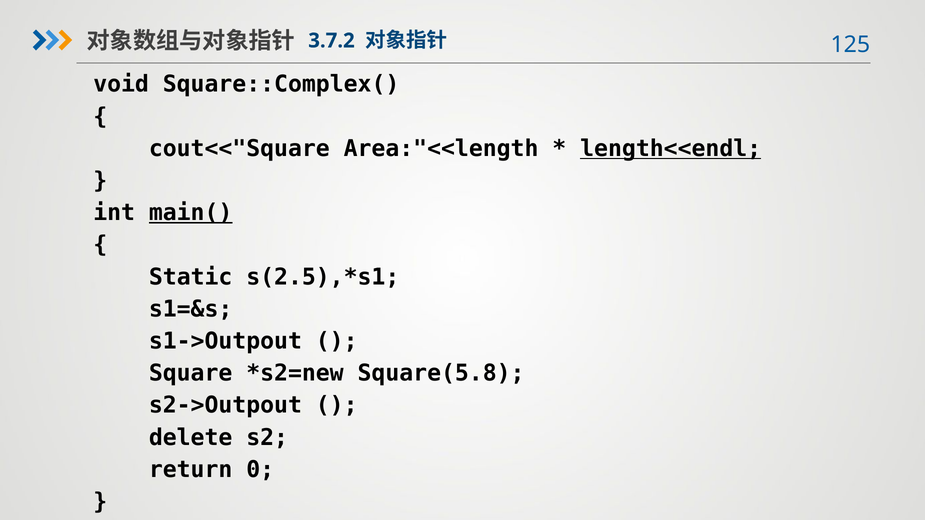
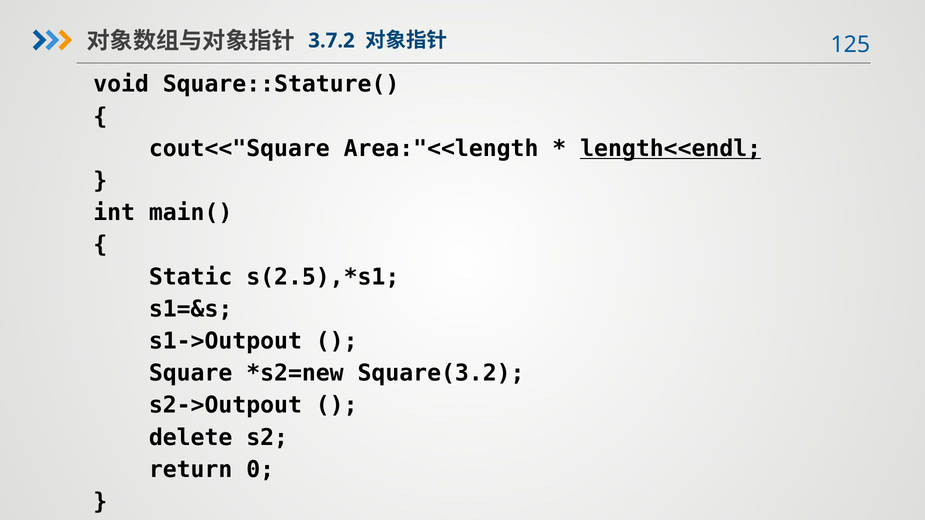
Square::Complex(: Square::Complex( -> Square::Stature(
main( underline: present -> none
Square(5.8: Square(5.8 -> Square(3.2
